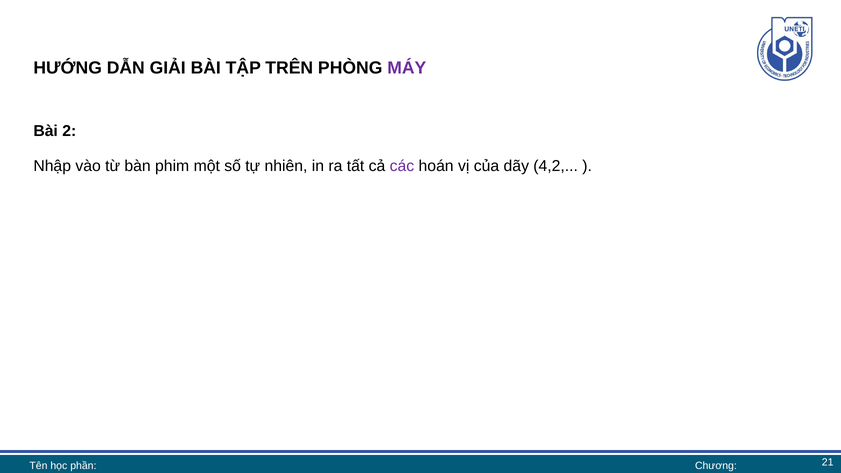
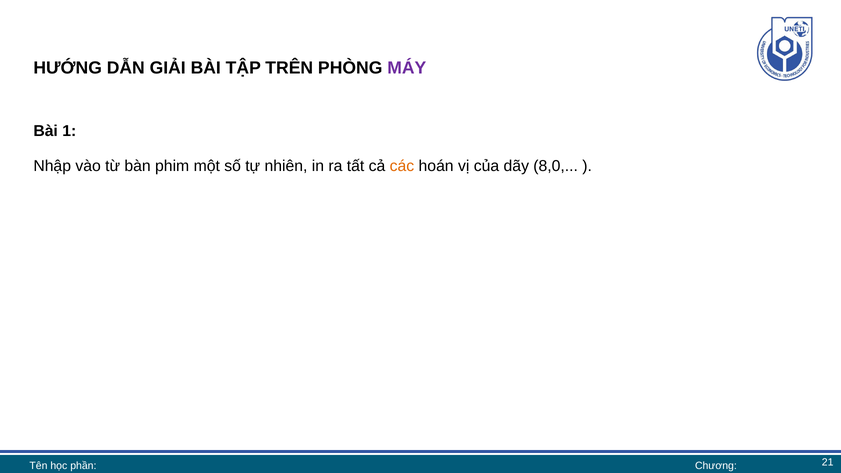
2: 2 -> 1
các colour: purple -> orange
4,2: 4,2 -> 8,0
